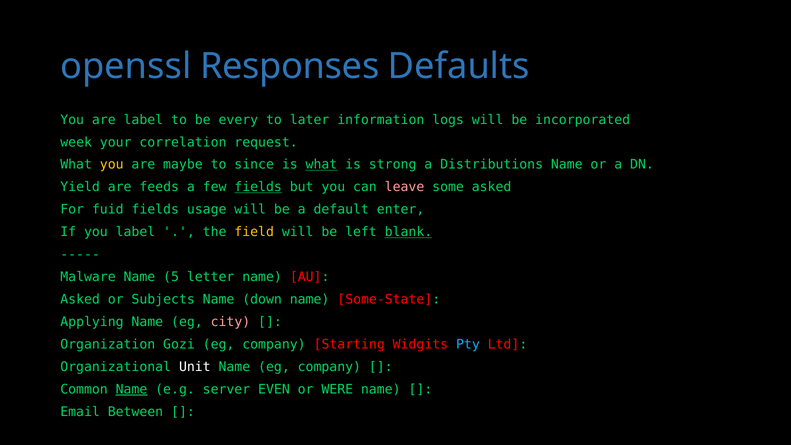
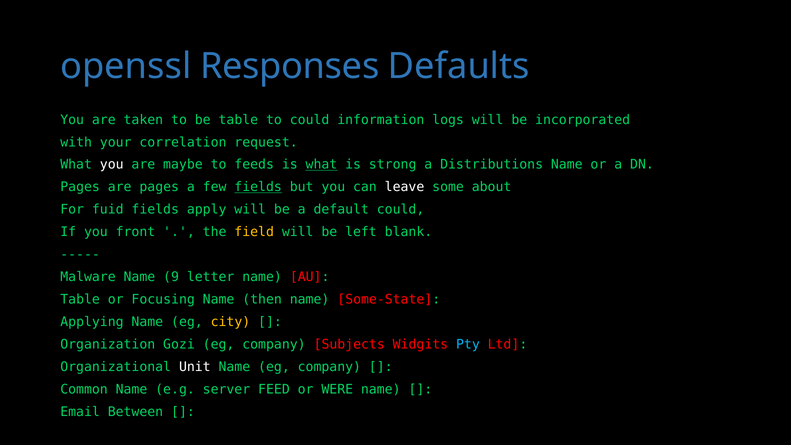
are label: label -> taken
be every: every -> table
to later: later -> could
week: week -> with
you at (112, 165) colour: yellow -> white
since: since -> feeds
Yield at (80, 187): Yield -> Pages
are feeds: feeds -> pages
leave colour: pink -> white
some asked: asked -> about
usage: usage -> apply
default enter: enter -> could
you label: label -> front
blank underline: present -> none
5: 5 -> 9
Asked at (80, 299): Asked -> Table
Subjects: Subjects -> Focusing
down: down -> then
city colour: pink -> yellow
Starting: Starting -> Subjects
Name at (132, 389) underline: present -> none
EVEN: EVEN -> FEED
